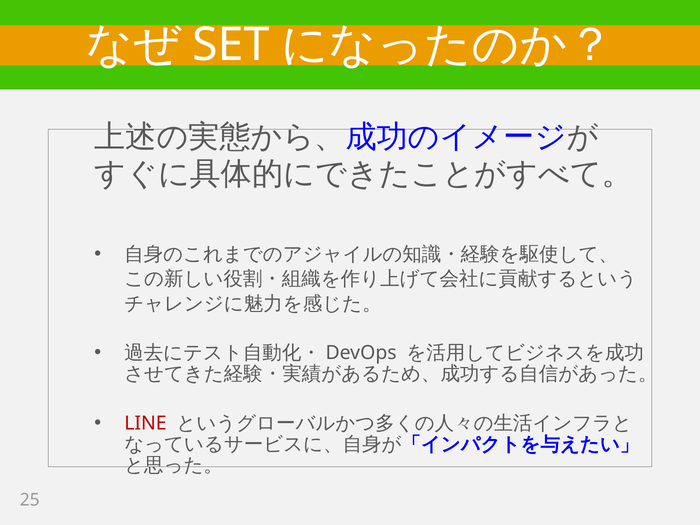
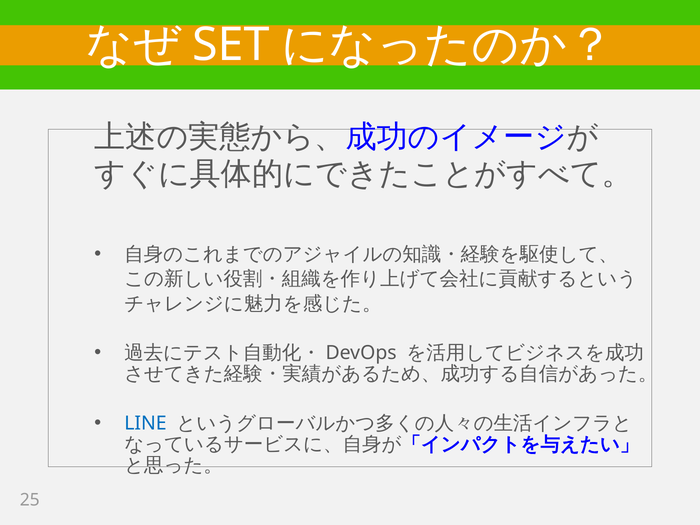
LINE colour: red -> blue
